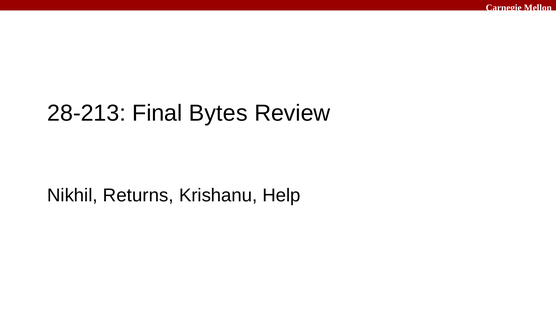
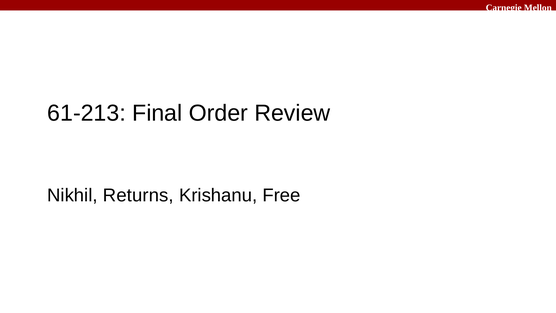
28-213: 28-213 -> 61-213
Bytes: Bytes -> Order
Help: Help -> Free
